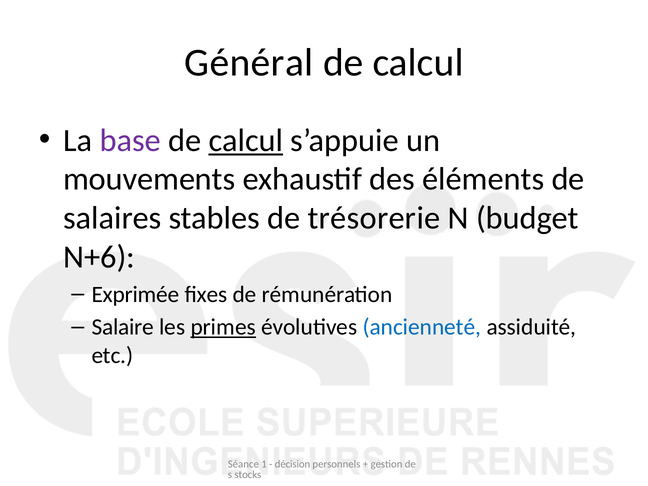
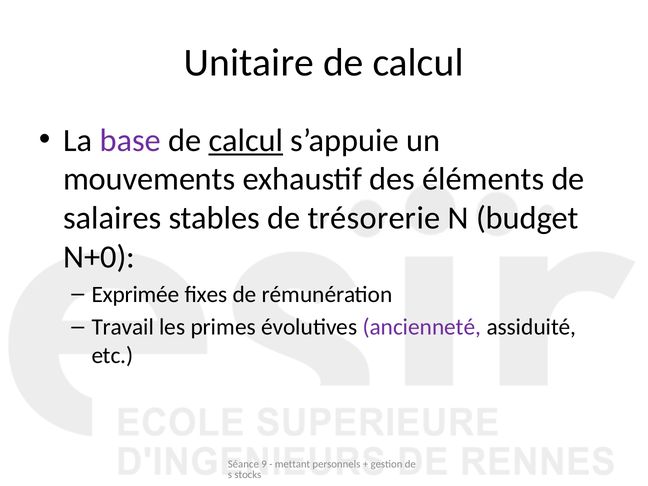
Général: Général -> Unitaire
N+6: N+6 -> N+0
Salaire: Salaire -> Travail
primes underline: present -> none
ancienneté colour: blue -> purple
1: 1 -> 9
décision: décision -> mettant
